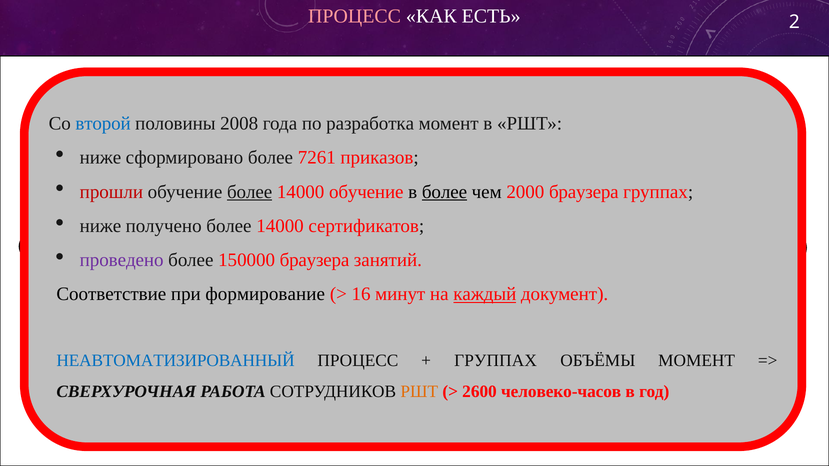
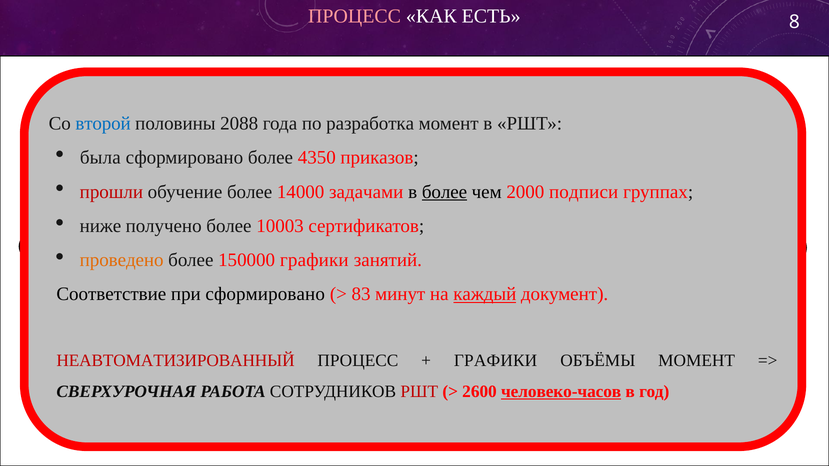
2: 2 -> 8
2008: 2008 -> 2088
ниже at (100, 158): ниже -> была
7261: 7261 -> 4350
более at (250, 192) underline: present -> none
14000 обучение: обучение -> задачами
2000 браузера: браузера -> подписи
получено более 14000: 14000 -> 10003
проведено colour: purple -> orange
150000 браузера: браузера -> графики
при формирование: формирование -> сформировано
16: 16 -> 83
НЕАВТОМАТИЗИРОВАННЫЙ colour: blue -> red
ГРУППАХ at (496, 361): ГРУППАХ -> ГРАФИКИ
РШТ at (419, 392) colour: orange -> red
человеко-часов underline: none -> present
